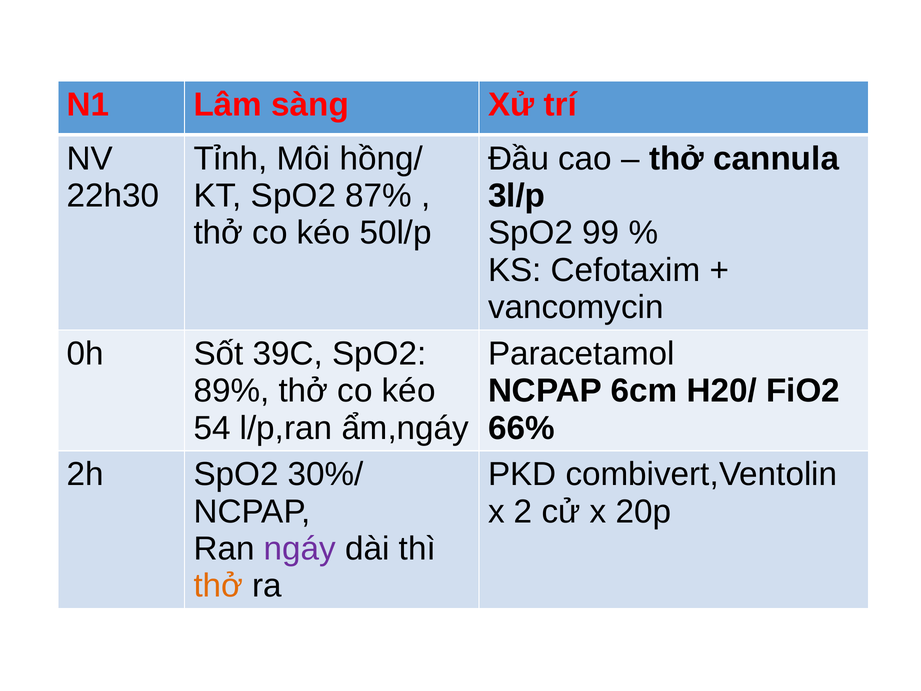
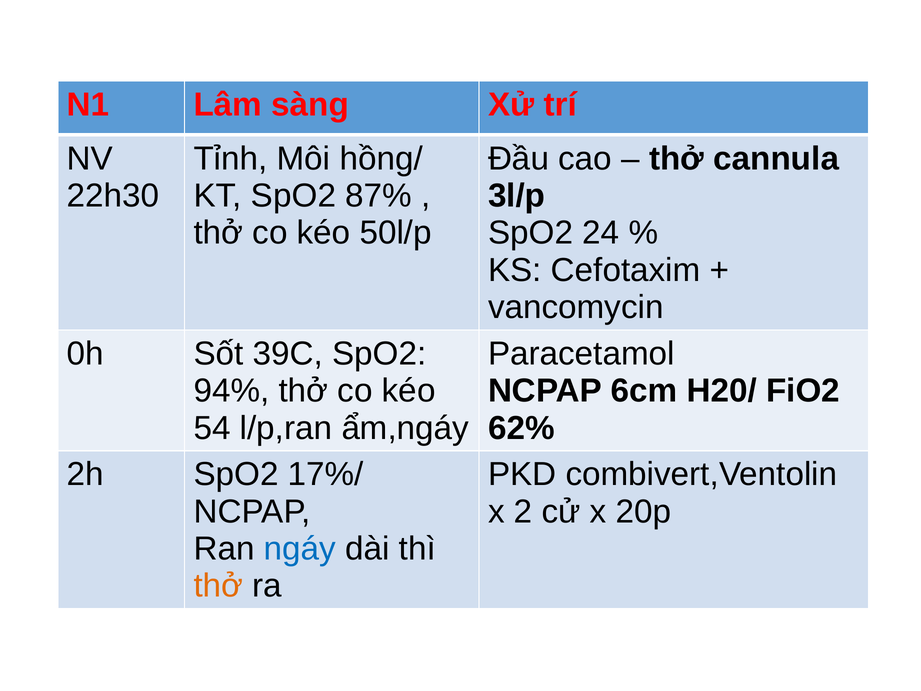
99: 99 -> 24
89%: 89% -> 94%
66%: 66% -> 62%
30%/: 30%/ -> 17%/
ngáy colour: purple -> blue
